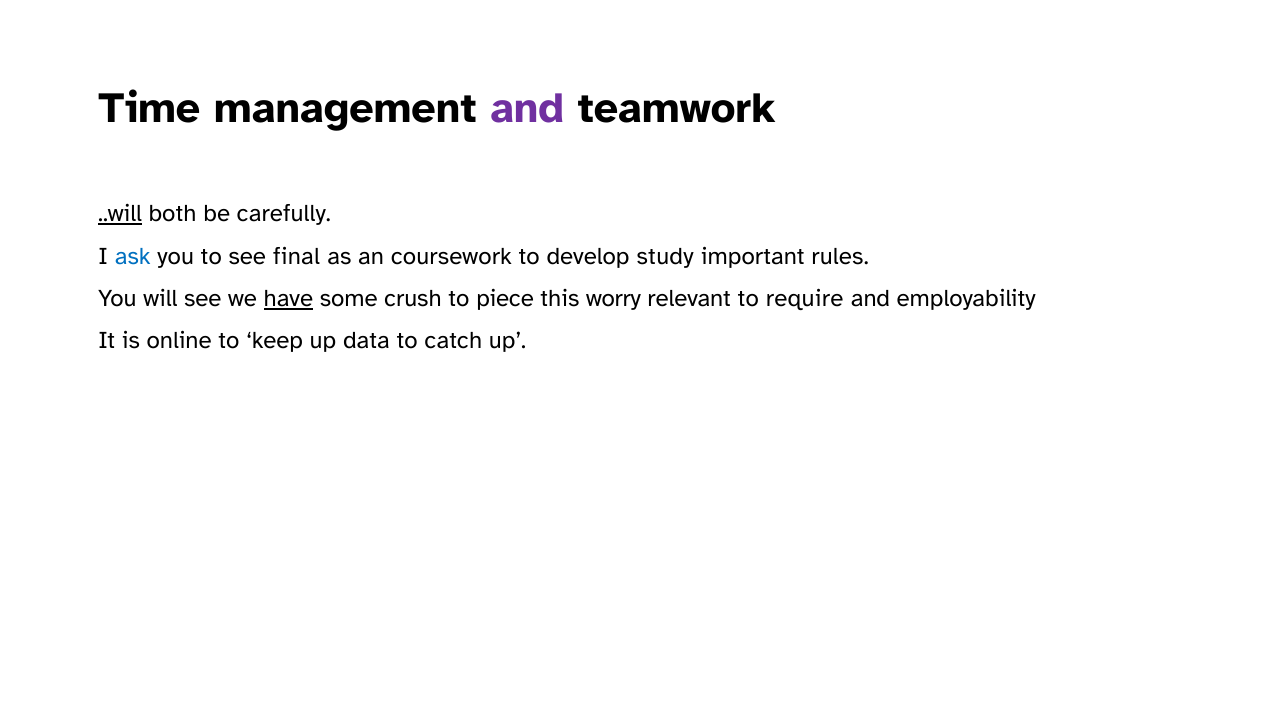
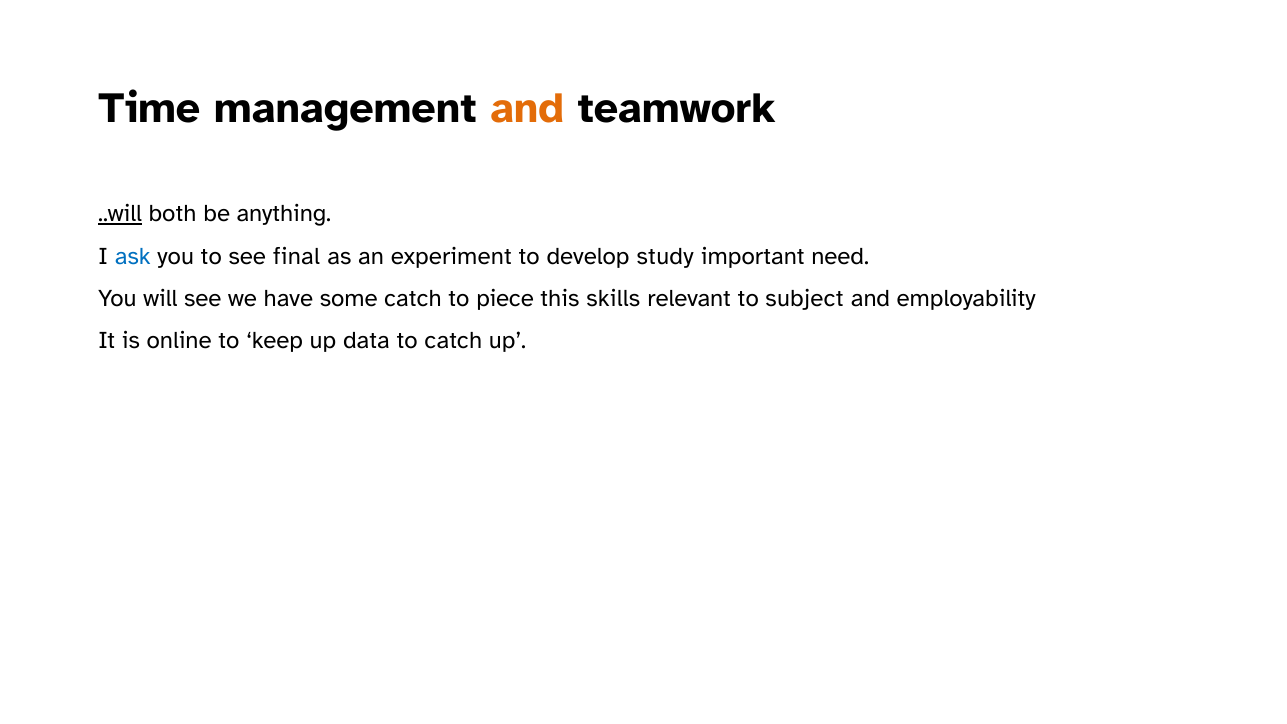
and at (527, 108) colour: purple -> orange
carefully: carefully -> anything
coursework: coursework -> experiment
rules: rules -> need
have underline: present -> none
some crush: crush -> catch
worry: worry -> skills
require: require -> subject
